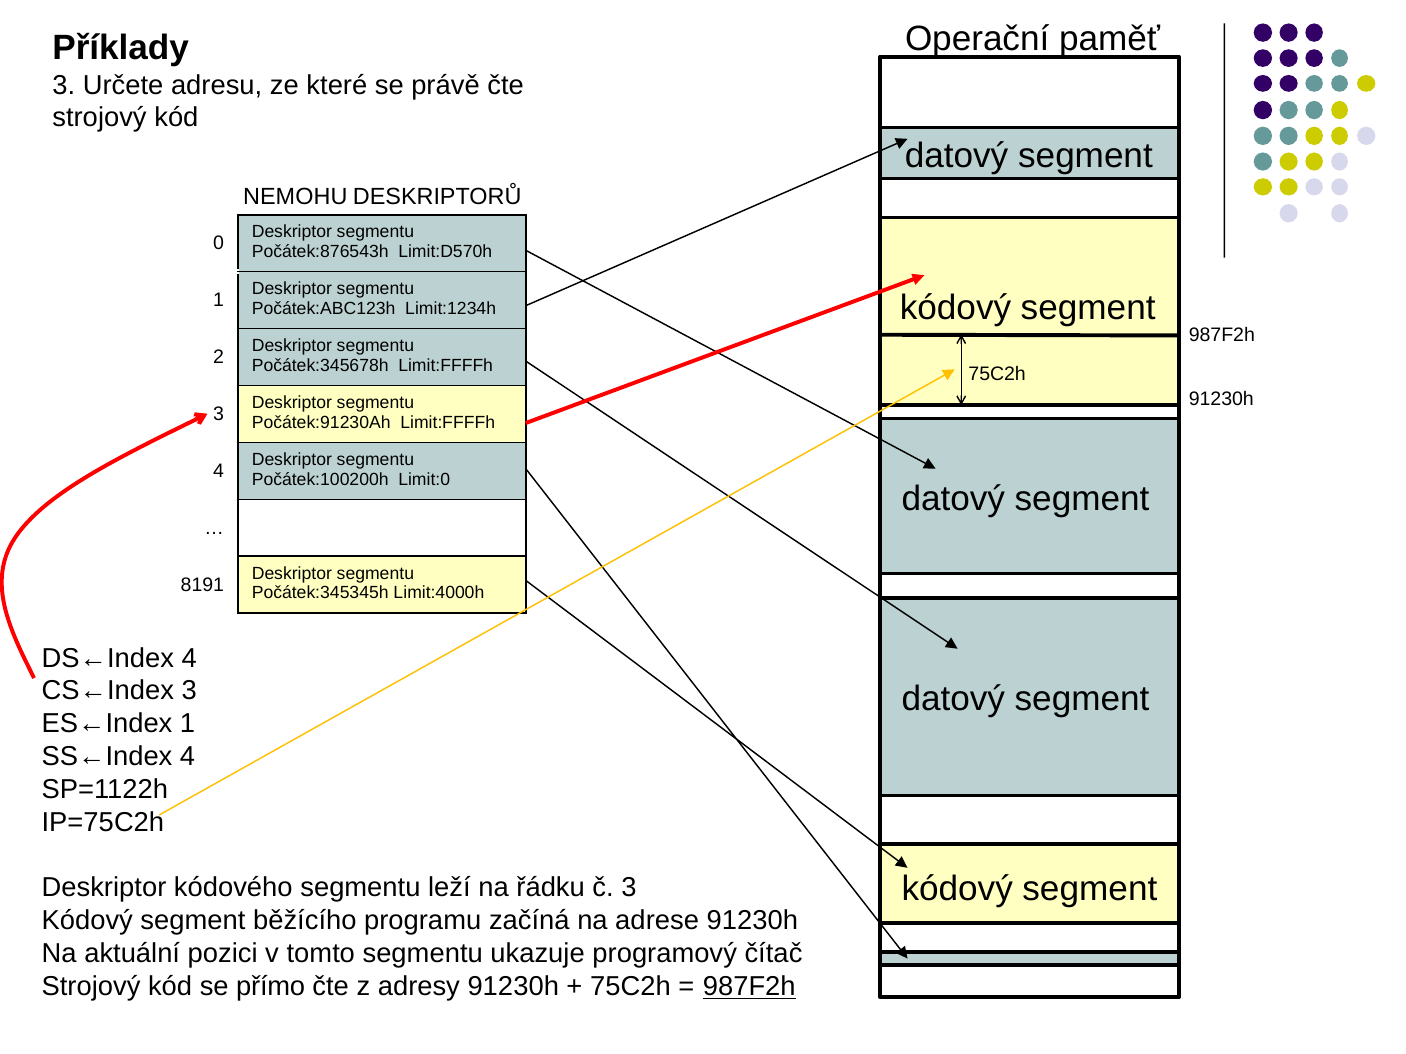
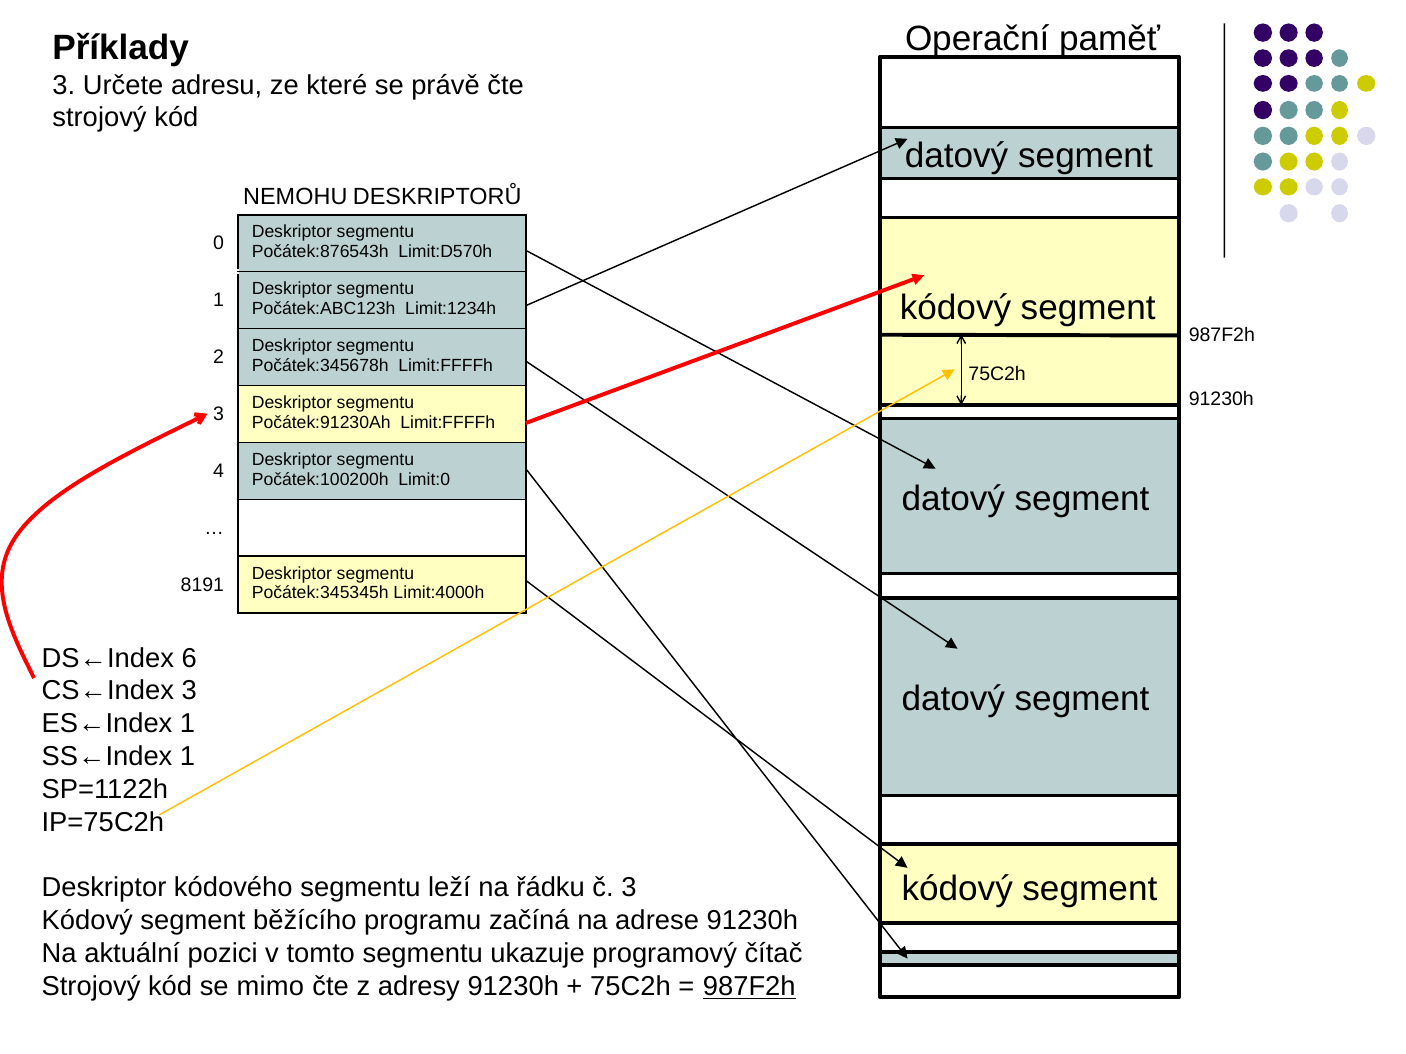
DS←Index 4: 4 -> 6
SS←Index 4: 4 -> 1
přímo: přímo -> mimo
